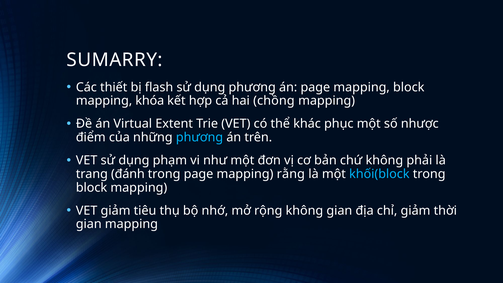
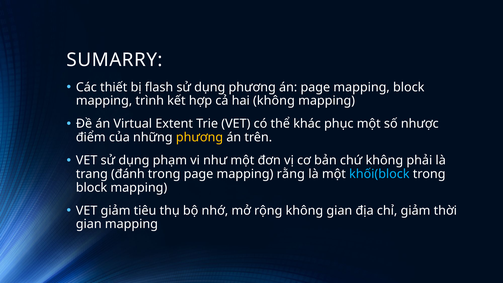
khóa: khóa -> trình
hai chồng: chồng -> không
phương at (199, 137) colour: light blue -> yellow
